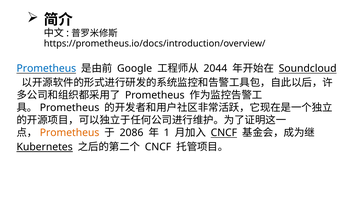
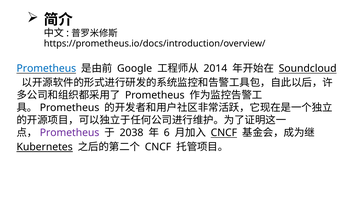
2044: 2044 -> 2014
Prometheus at (70, 132) colour: orange -> purple
2086: 2086 -> 2038
1: 1 -> 6
